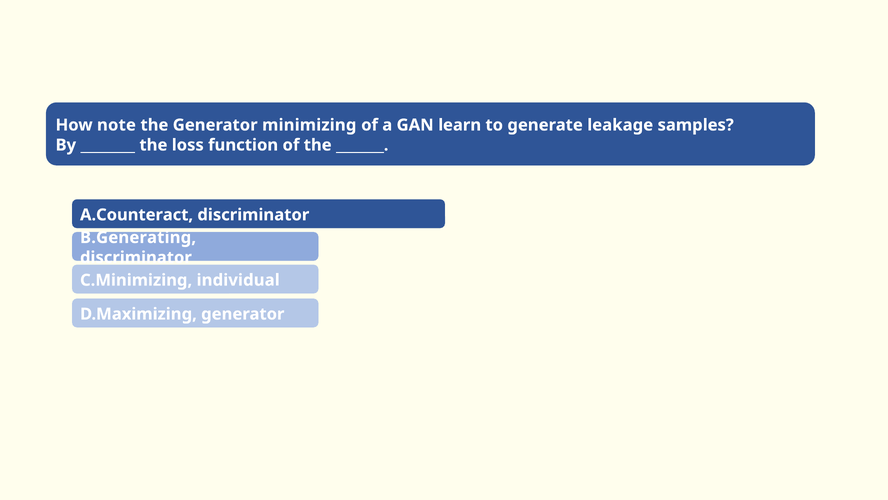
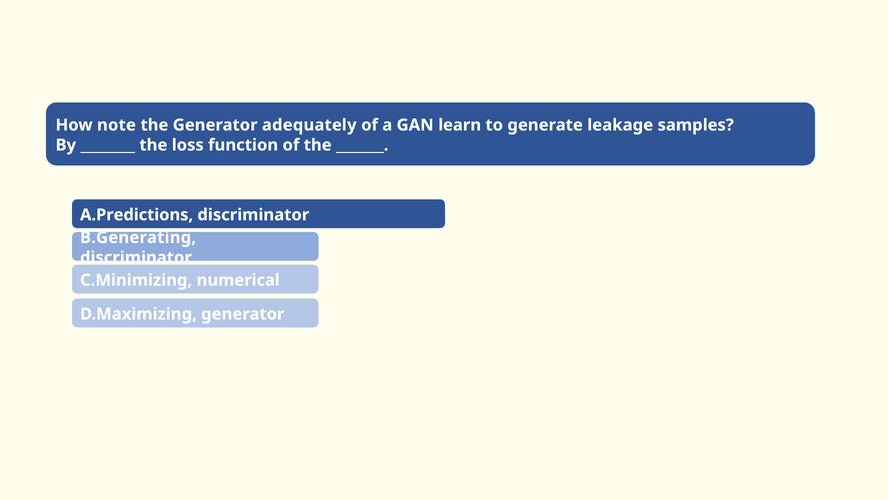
minimizing: minimizing -> adequately
A.Counteract: A.Counteract -> A.Predictions
individual: individual -> numerical
